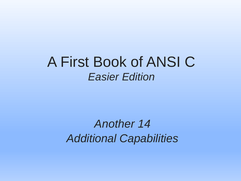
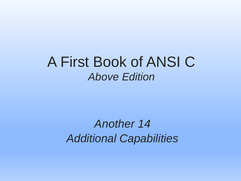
Easier: Easier -> Above
